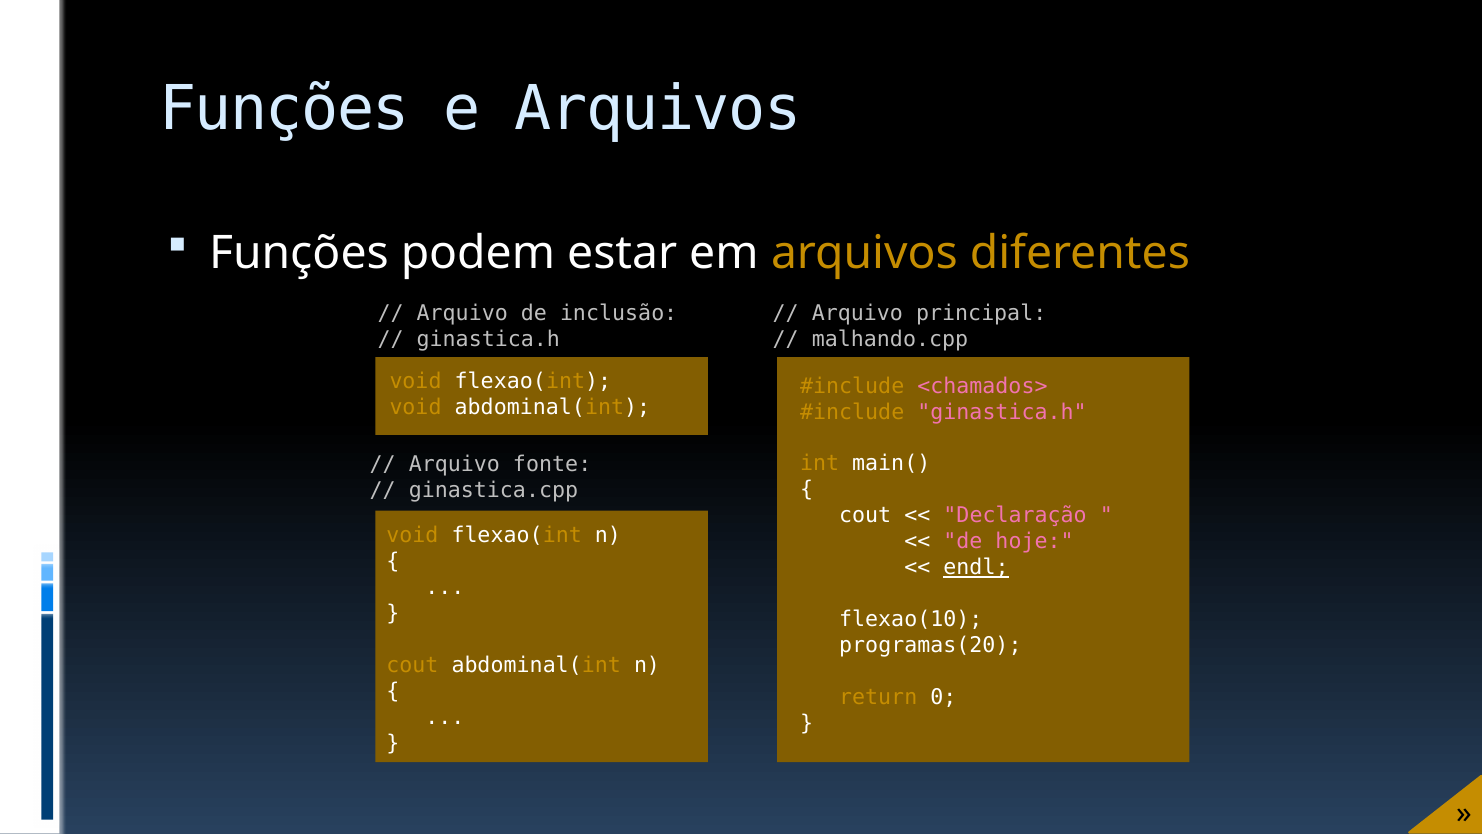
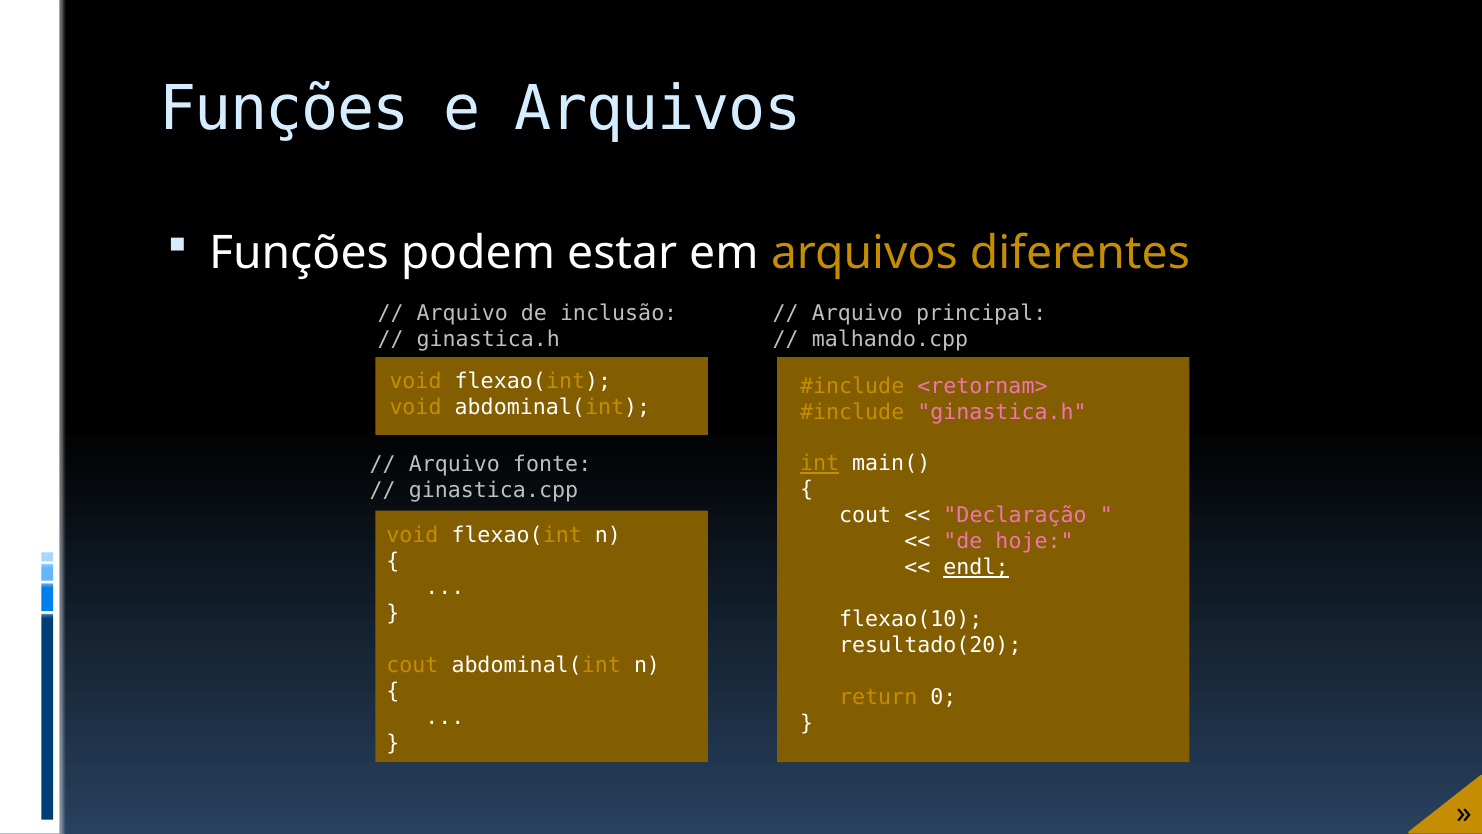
<chamados>: <chamados> -> <retornam>
int underline: none -> present
programas(20: programas(20 -> resultado(20
